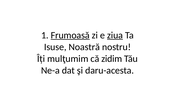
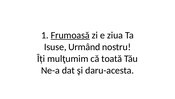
ziua underline: present -> none
Noastră: Noastră -> Urmând
zidim: zidim -> toată
